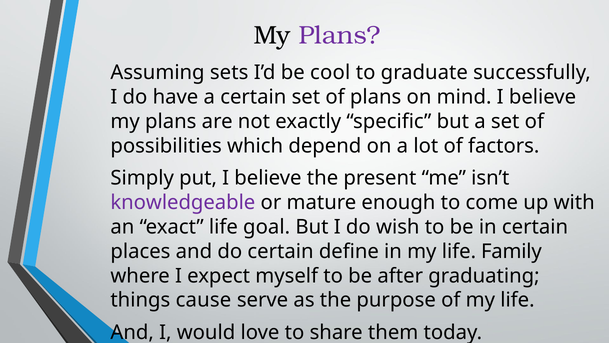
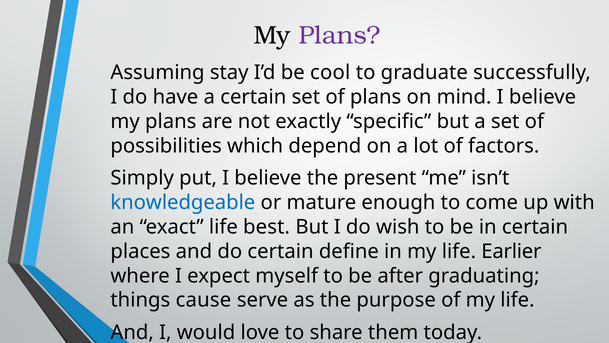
sets: sets -> stay
knowledgeable colour: purple -> blue
goal: goal -> best
Family: Family -> Earlier
